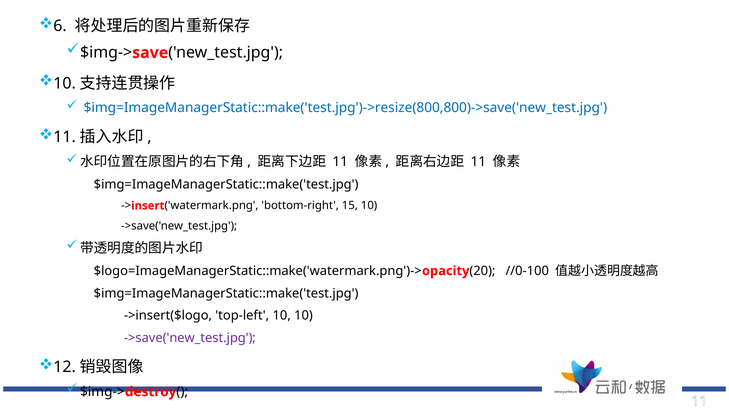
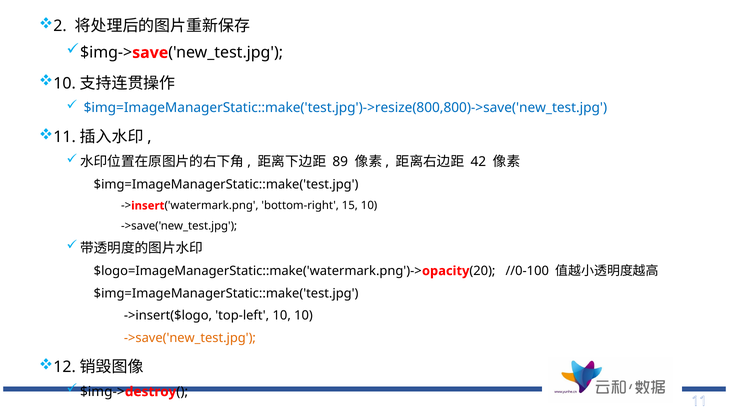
6: 6 -> 2
11 at (340, 162): 11 -> 89
11 at (478, 162): 11 -> 42
->save('new_test.jpg at (190, 338) colour: purple -> orange
